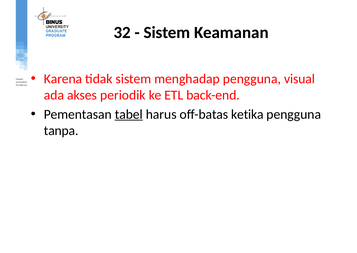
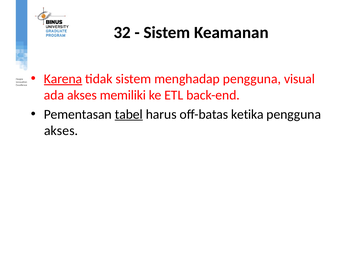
Karena underline: none -> present
periodik: periodik -> memiliki
tanpa at (61, 130): tanpa -> akses
